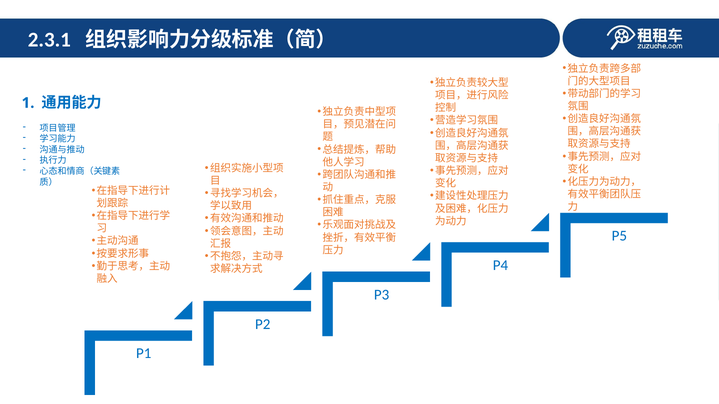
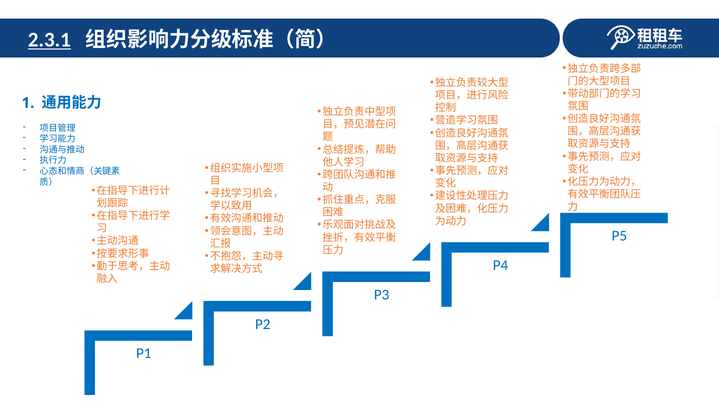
2.3.1 underline: none -> present
